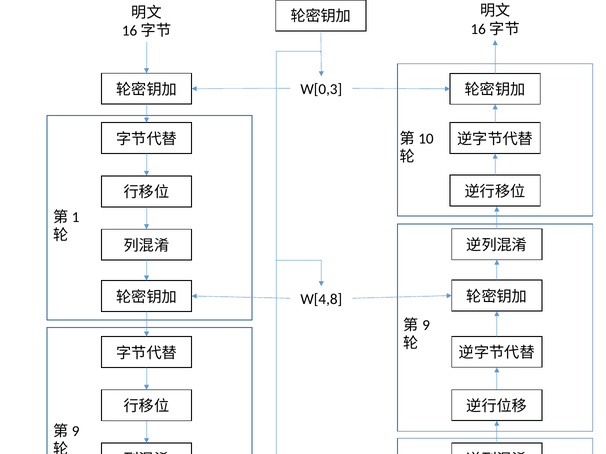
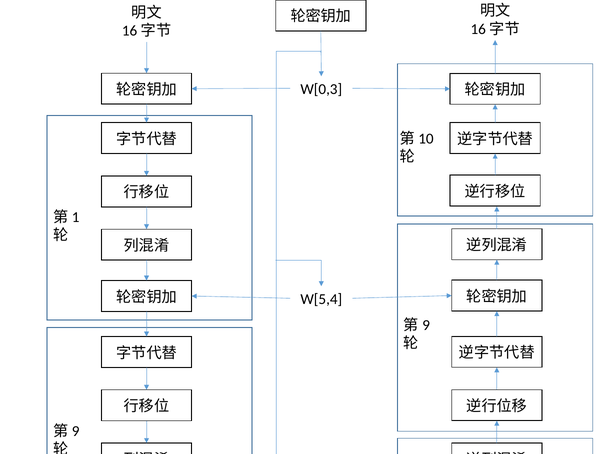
W[4,8: W[4,8 -> W[5,4
